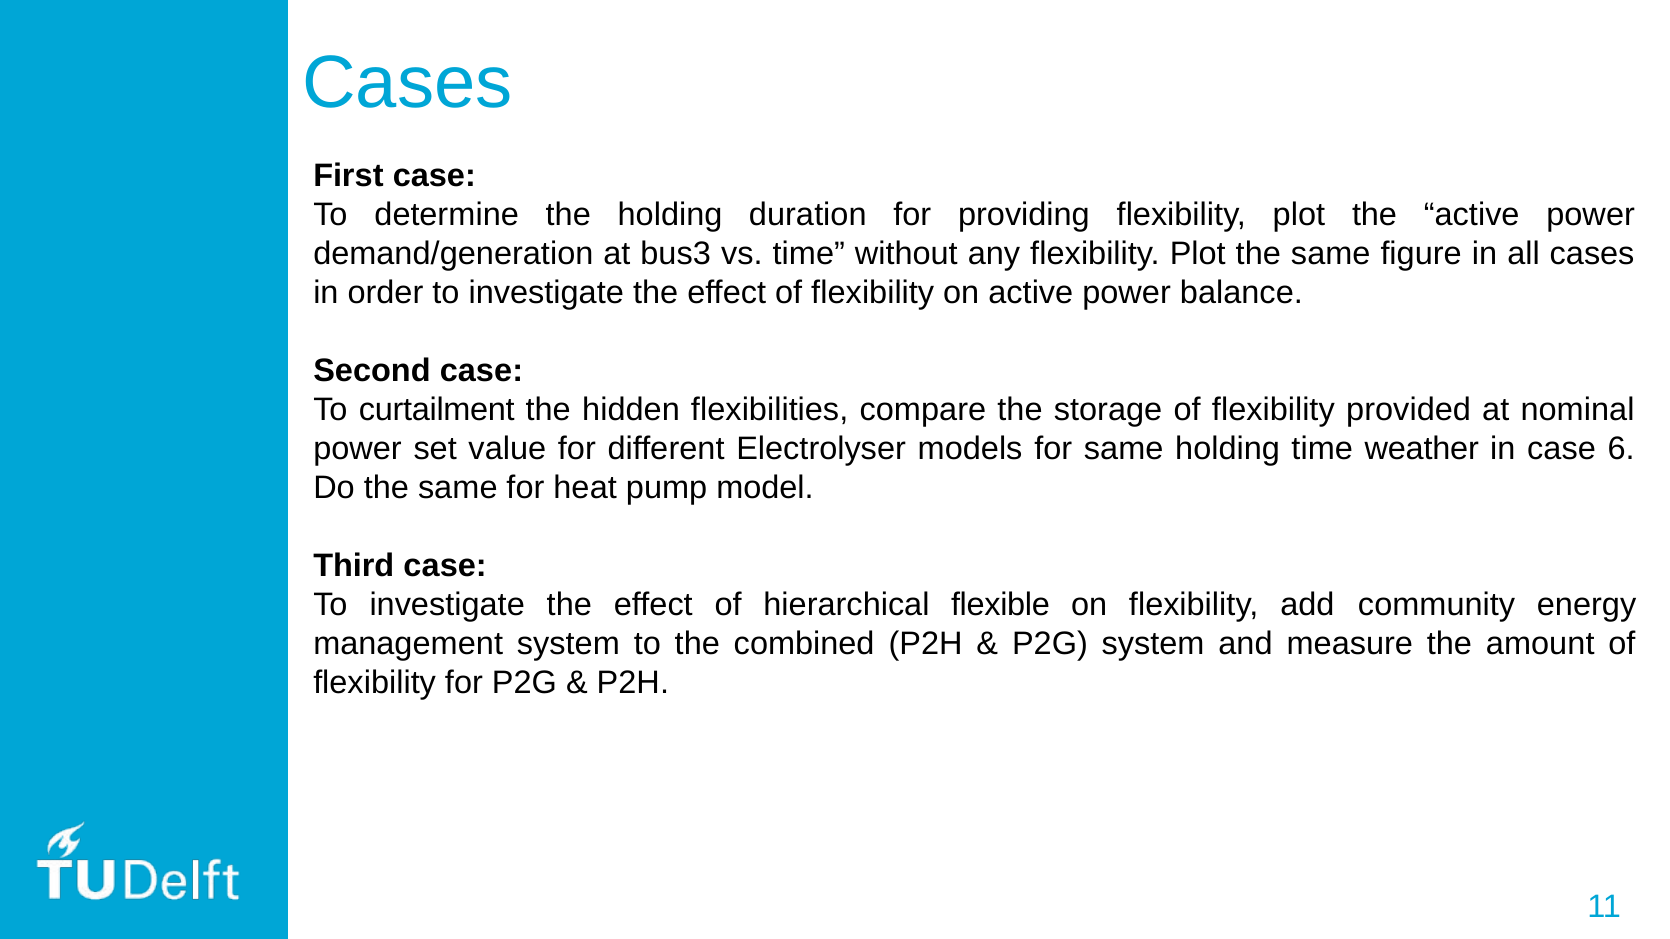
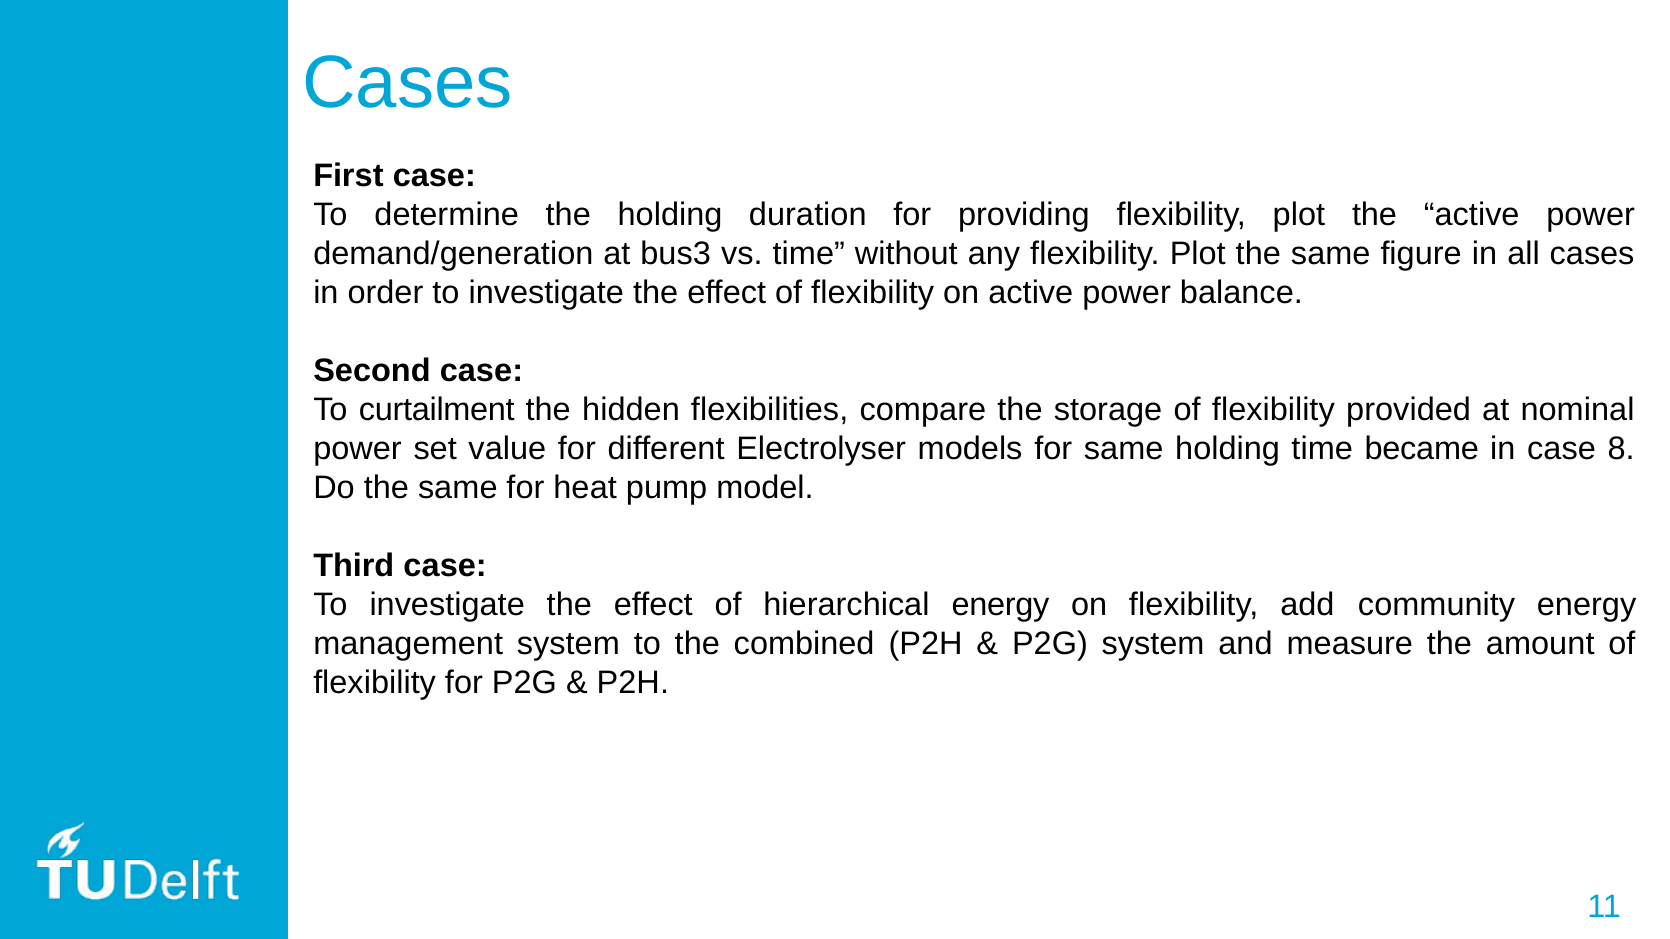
weather: weather -> became
6: 6 -> 8
hierarchical flexible: flexible -> energy
